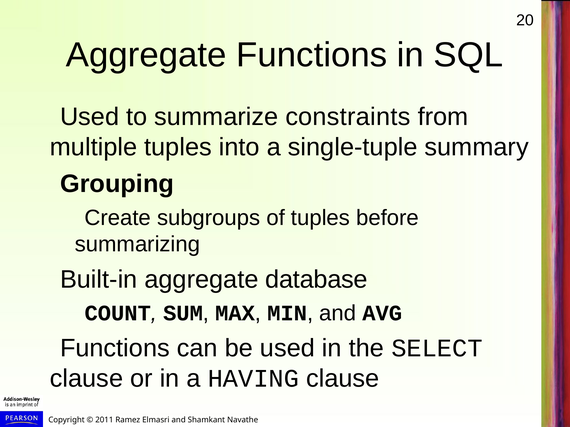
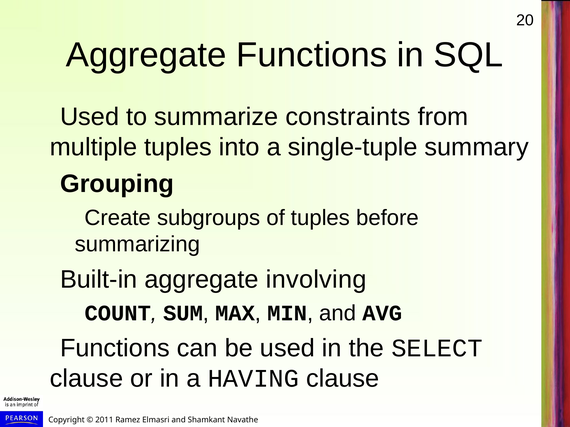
database: database -> involving
